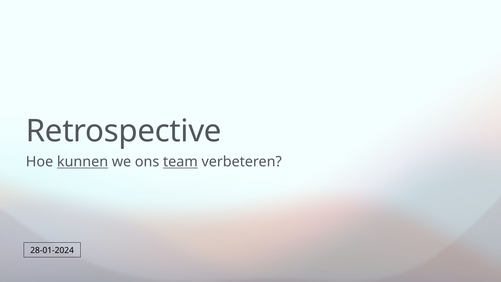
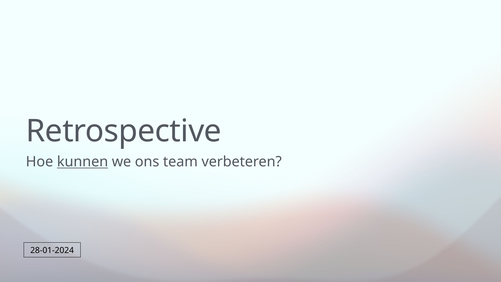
team underline: present -> none
